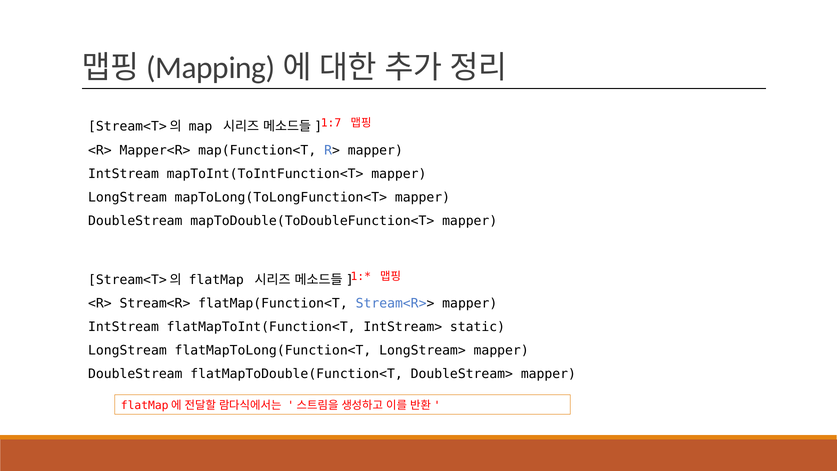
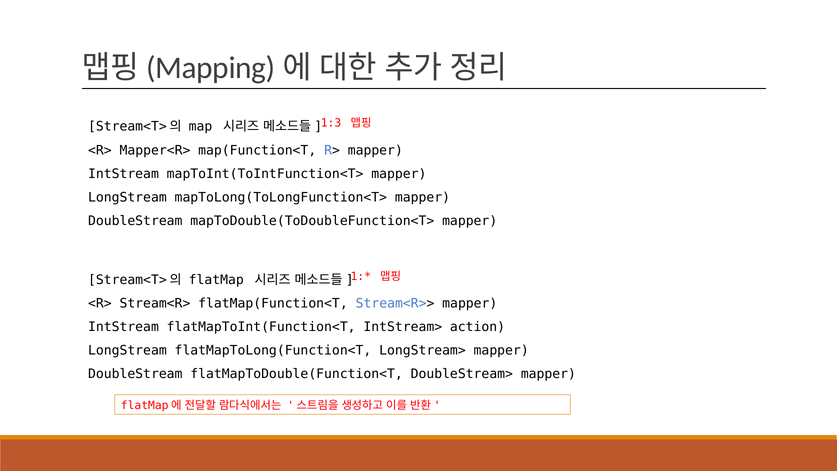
1:7: 1:7 -> 1:3
static: static -> action
